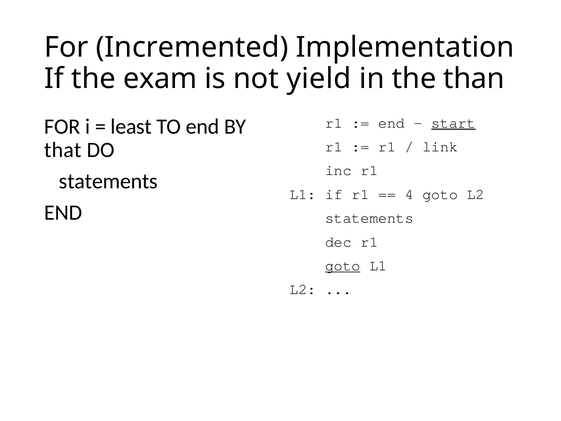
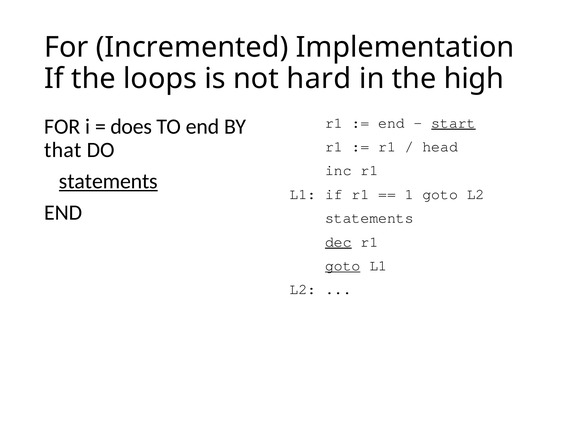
exam: exam -> loops
yield: yield -> hard
than: than -> high
least: least -> does
link: link -> head
statements at (108, 181) underline: none -> present
4: 4 -> 1
dec underline: none -> present
